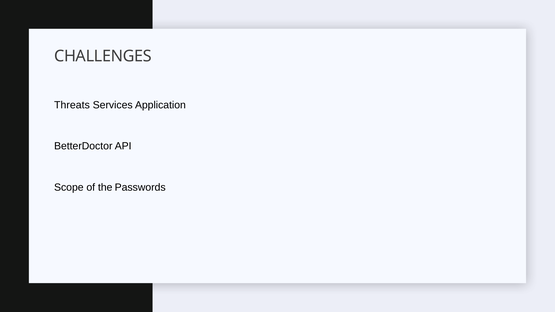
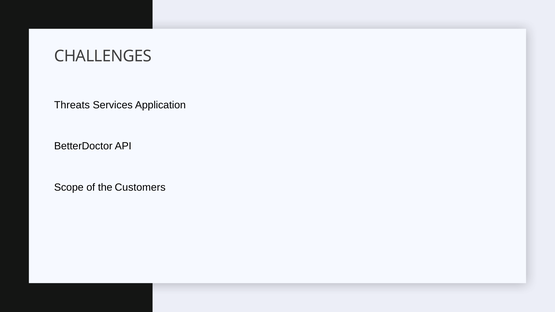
Passwords: Passwords -> Customers
